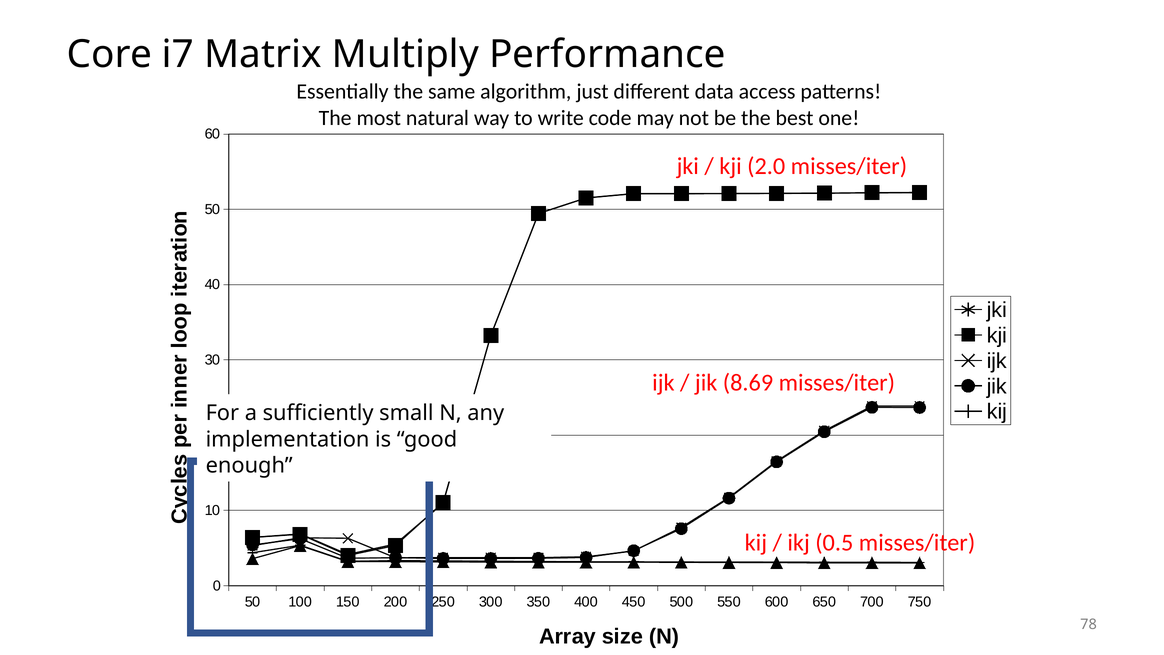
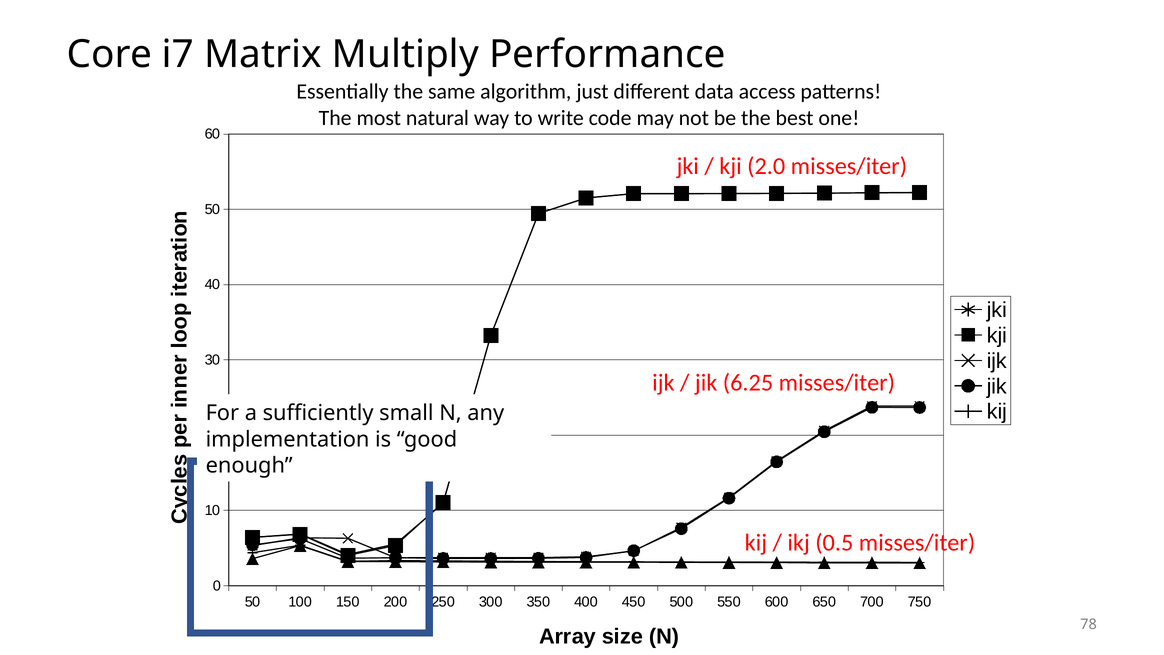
8.69: 8.69 -> 6.25
